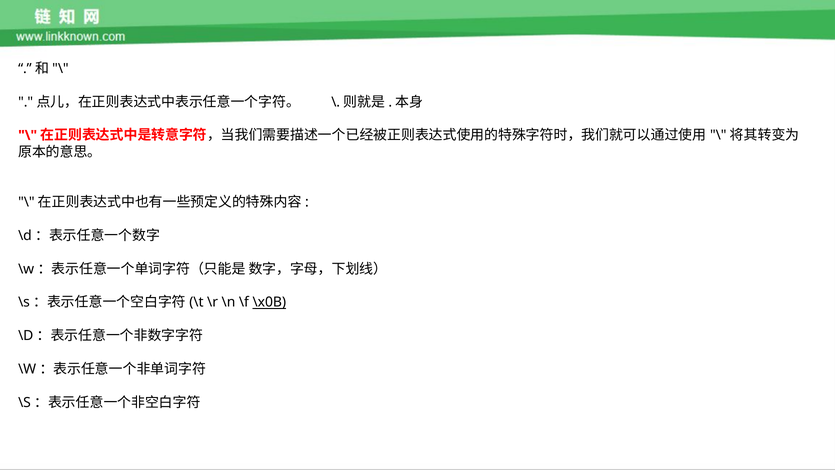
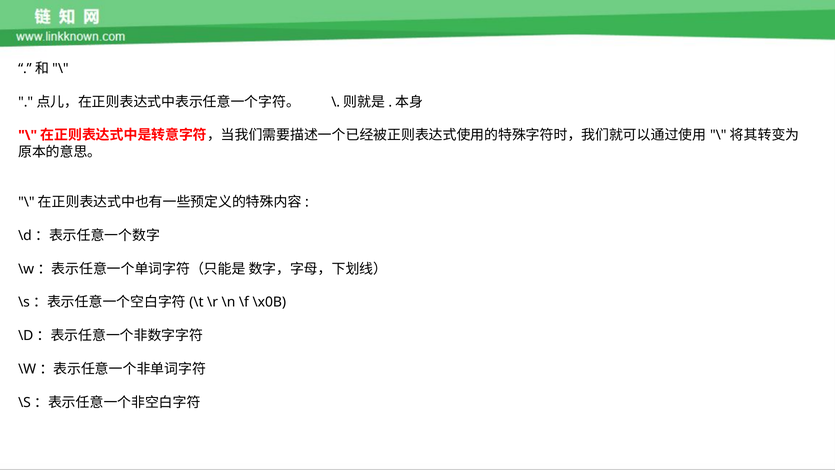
\x0B underline: present -> none
